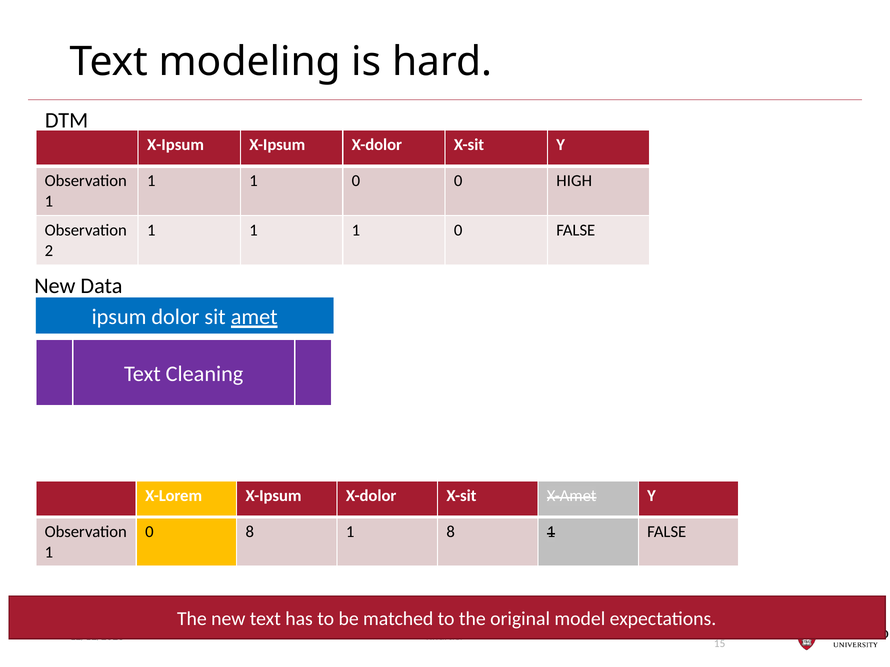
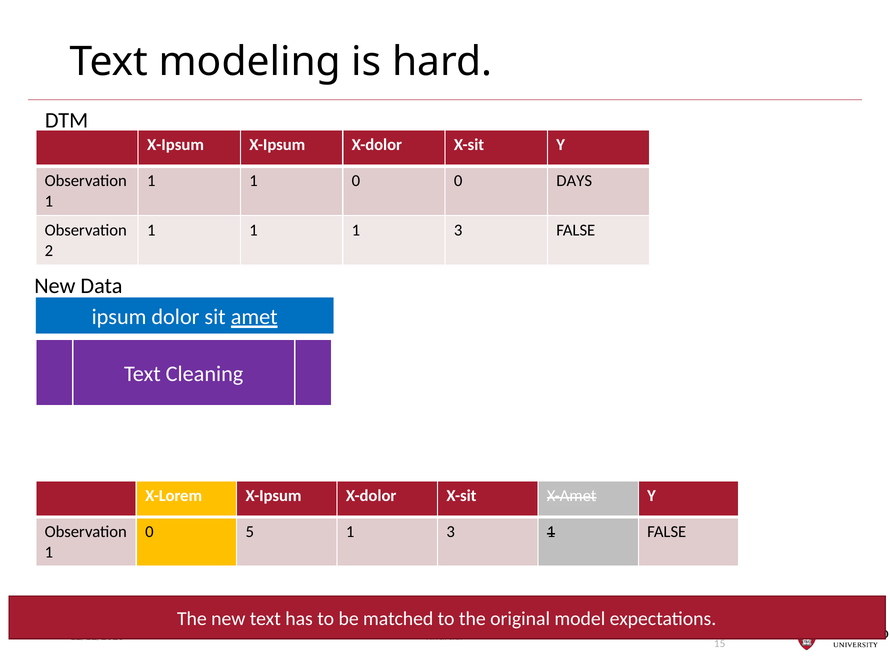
HIGH: HIGH -> DAYS
0 at (458, 231): 0 -> 3
0 8: 8 -> 5
8 at (451, 532): 8 -> 3
